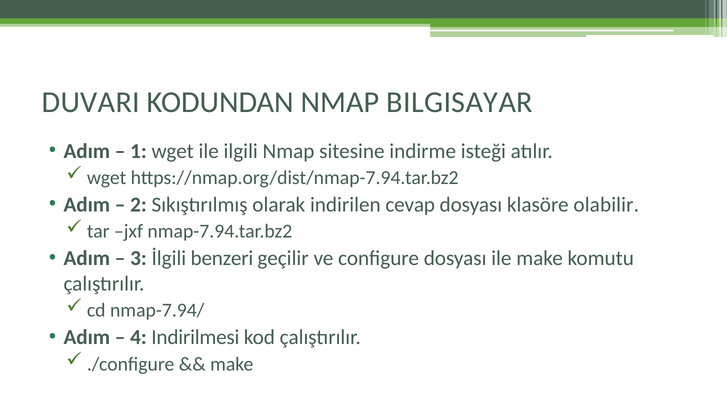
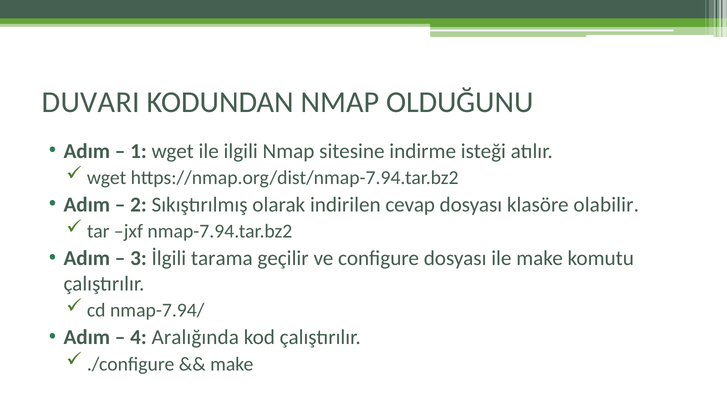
BILGISAYAR: BILGISAYAR -> OLDUĞUNU
benzeri: benzeri -> tarama
Indirilmesi: Indirilmesi -> Aralığında
